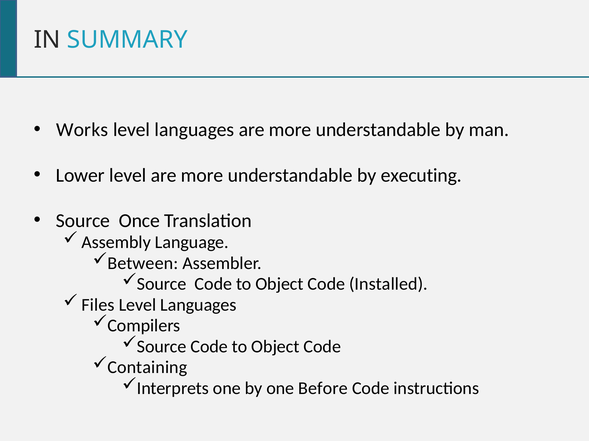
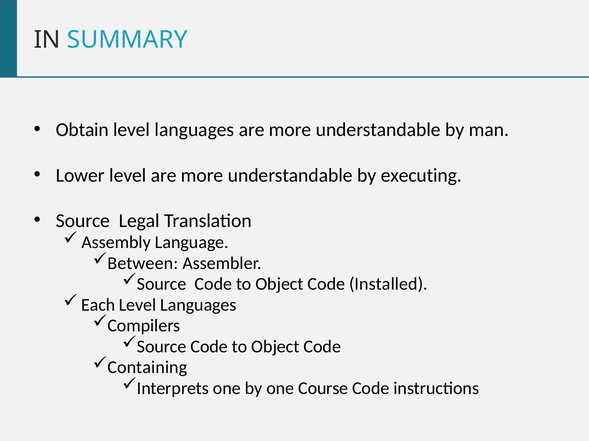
Works: Works -> Obtain
Once: Once -> Legal
Files: Files -> Each
Before: Before -> Course
